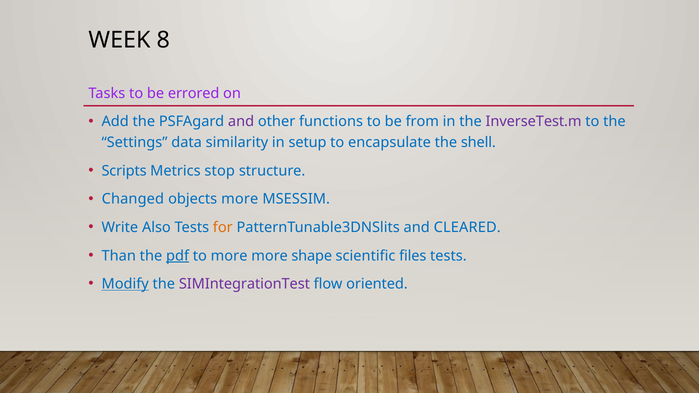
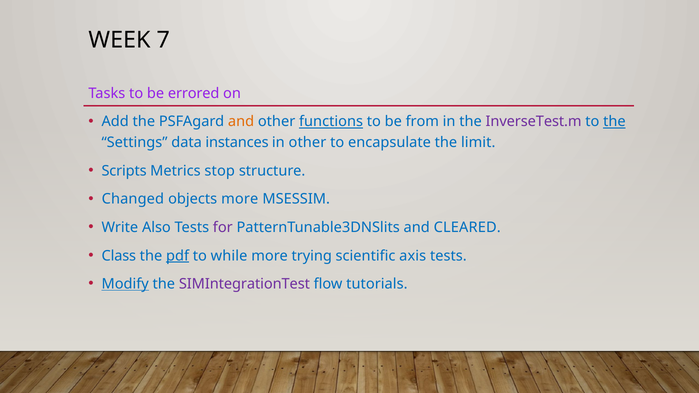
8: 8 -> 7
and at (241, 122) colour: purple -> orange
functions underline: none -> present
the at (614, 122) underline: none -> present
similarity: similarity -> instances
in setup: setup -> other
shell: shell -> limit
for colour: orange -> purple
Than: Than -> Class
to more: more -> while
shape: shape -> trying
files: files -> axis
oriented: oriented -> tutorials
